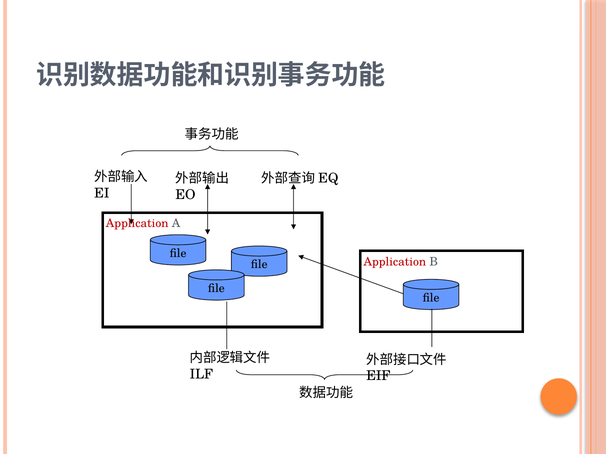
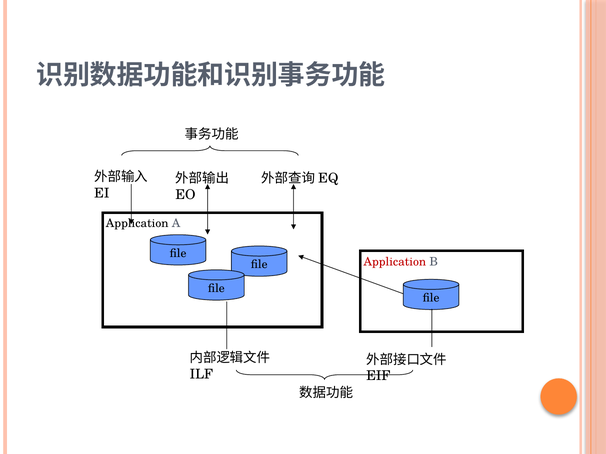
Application at (137, 224) colour: red -> black
